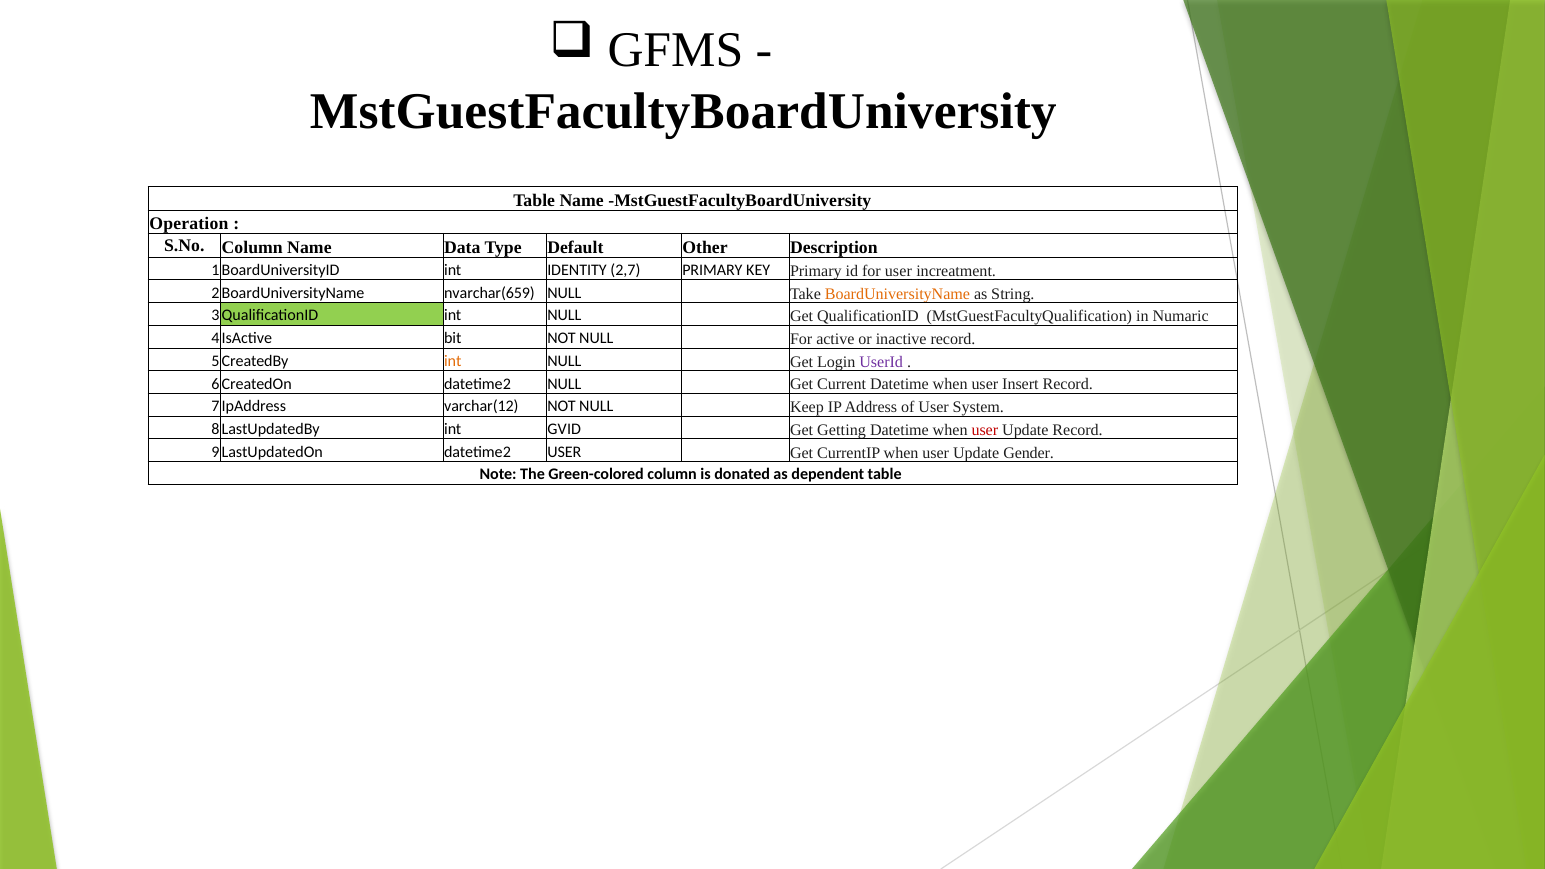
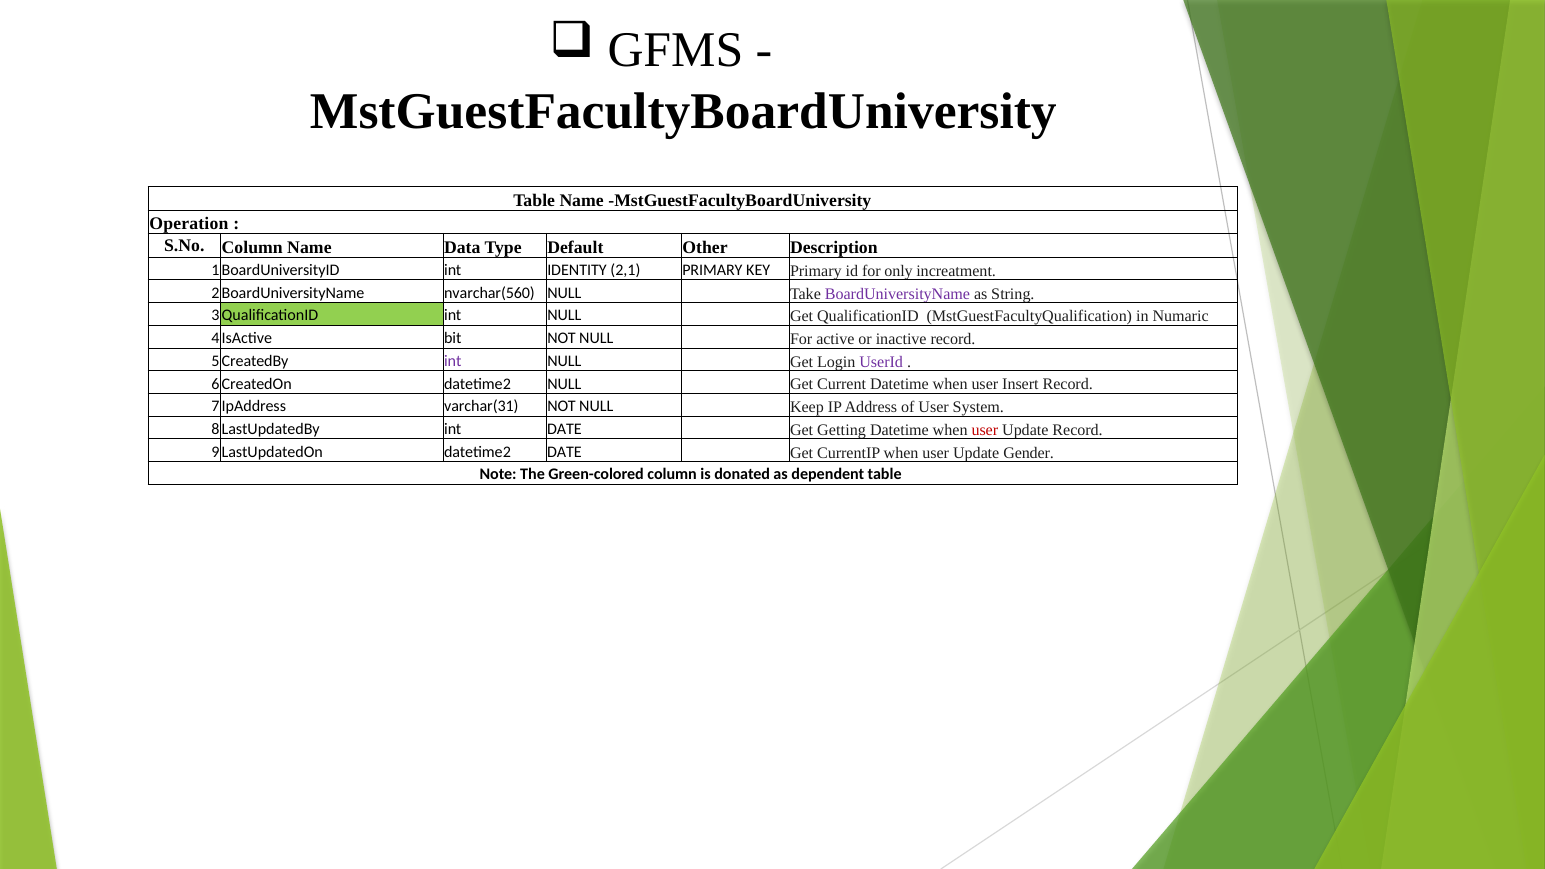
2,7: 2,7 -> 2,1
for user: user -> only
nvarchar(659: nvarchar(659 -> nvarchar(560
BoardUniversityName colour: orange -> purple
int at (453, 361) colour: orange -> purple
varchar(12: varchar(12 -> varchar(31
int GVID: GVID -> DATE
datetime2 USER: USER -> DATE
